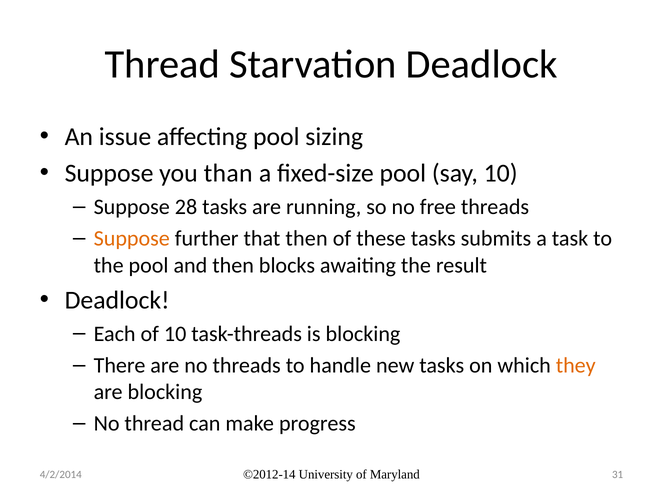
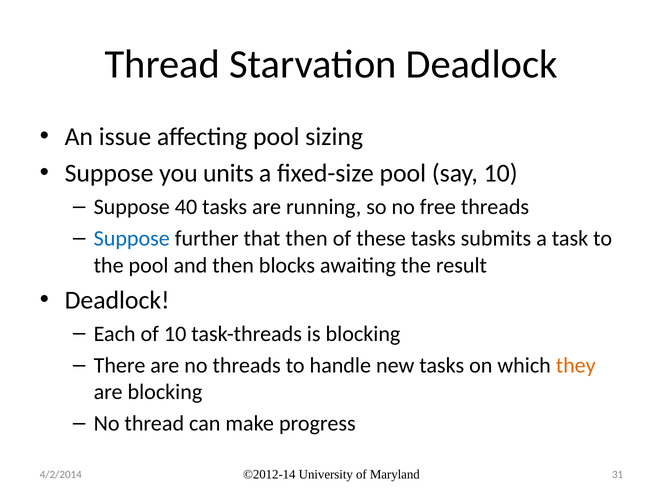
than: than -> units
28: 28 -> 40
Suppose at (132, 239) colour: orange -> blue
